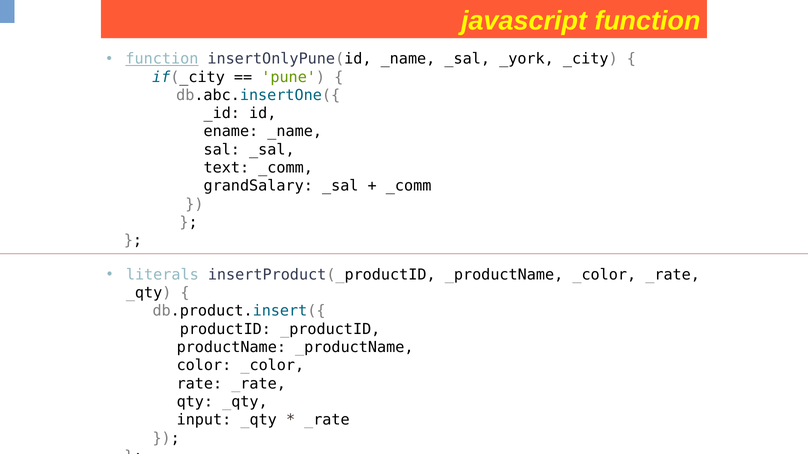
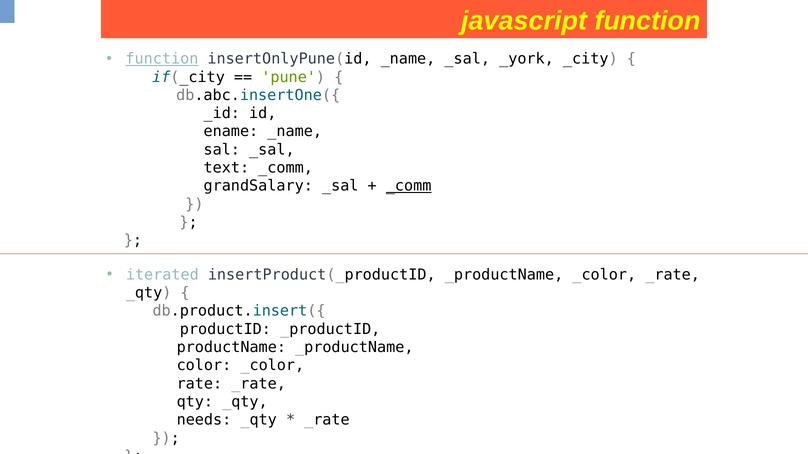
_comm at (409, 186) underline: none -> present
literals: literals -> iterated
input: input -> needs
